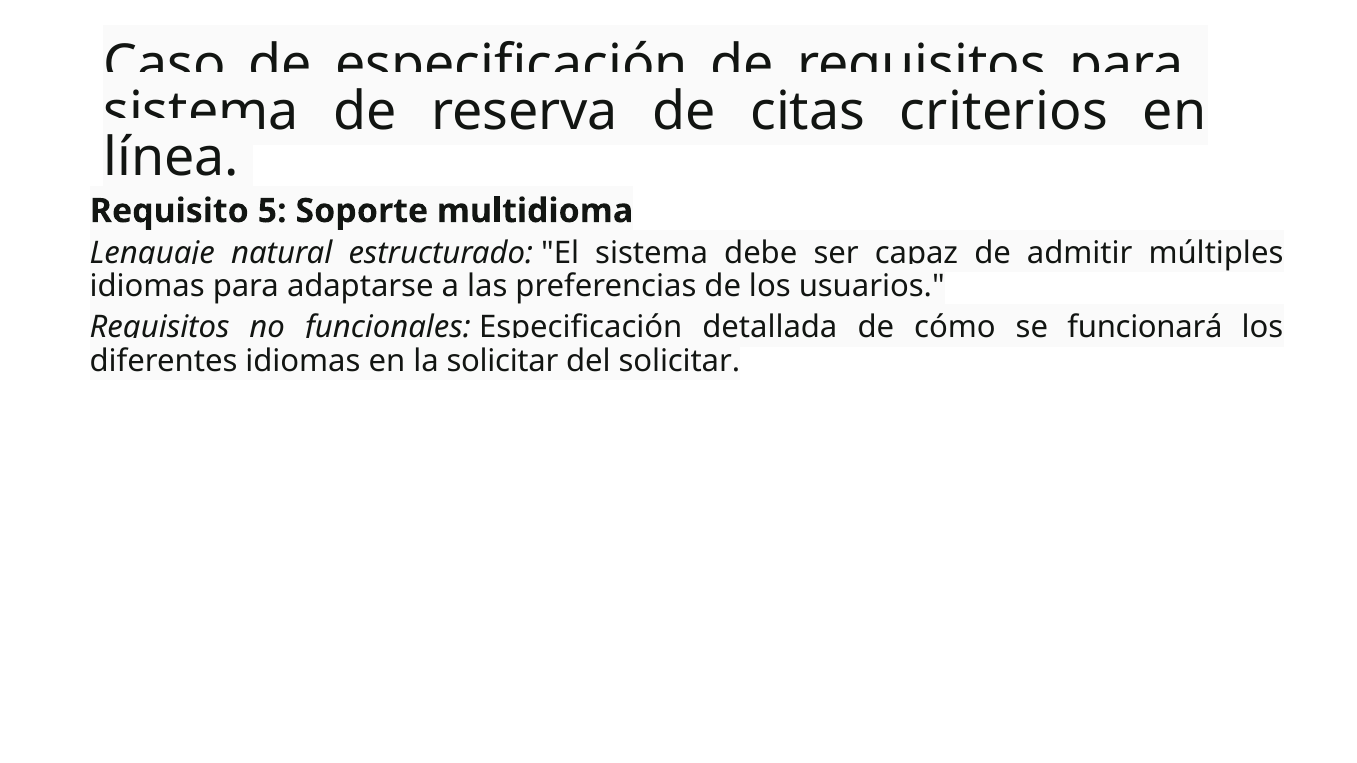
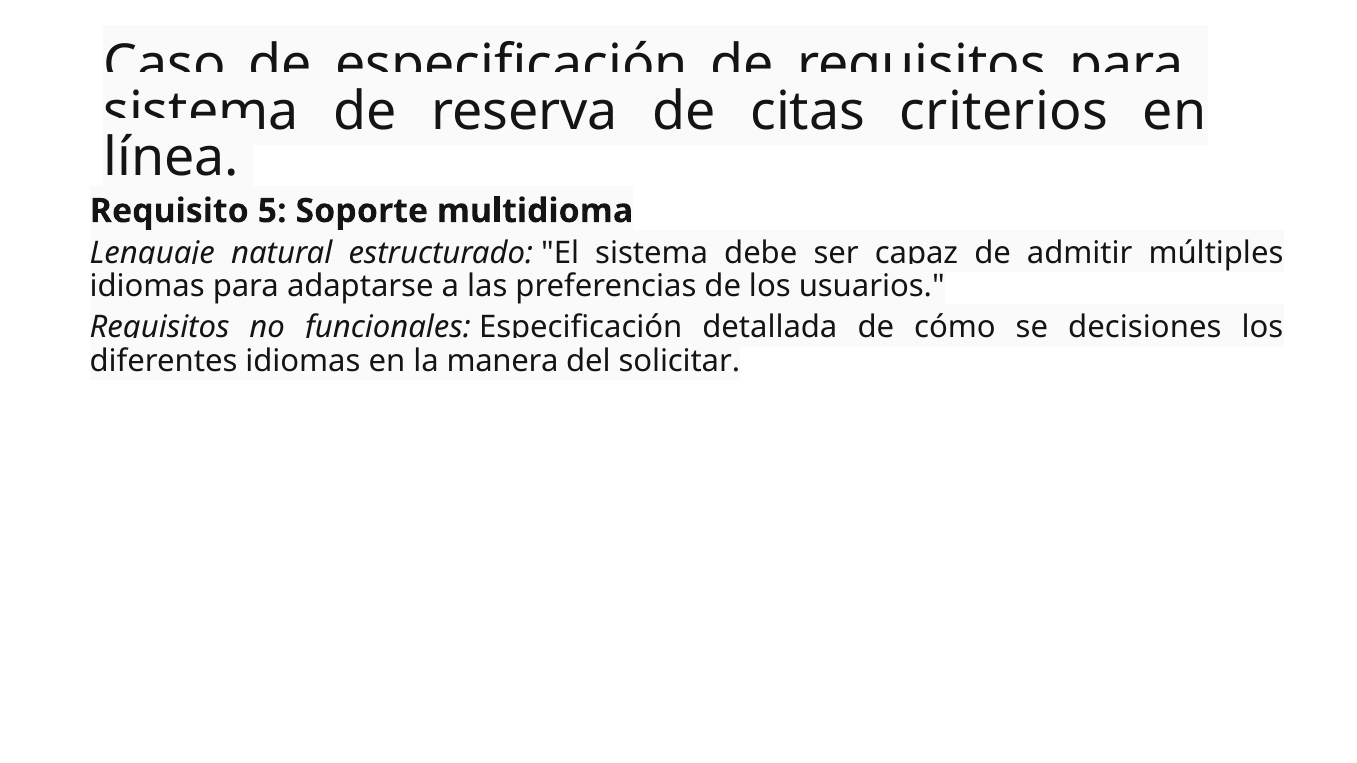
funcionará: funcionará -> decisiones
la solicitar: solicitar -> manera
